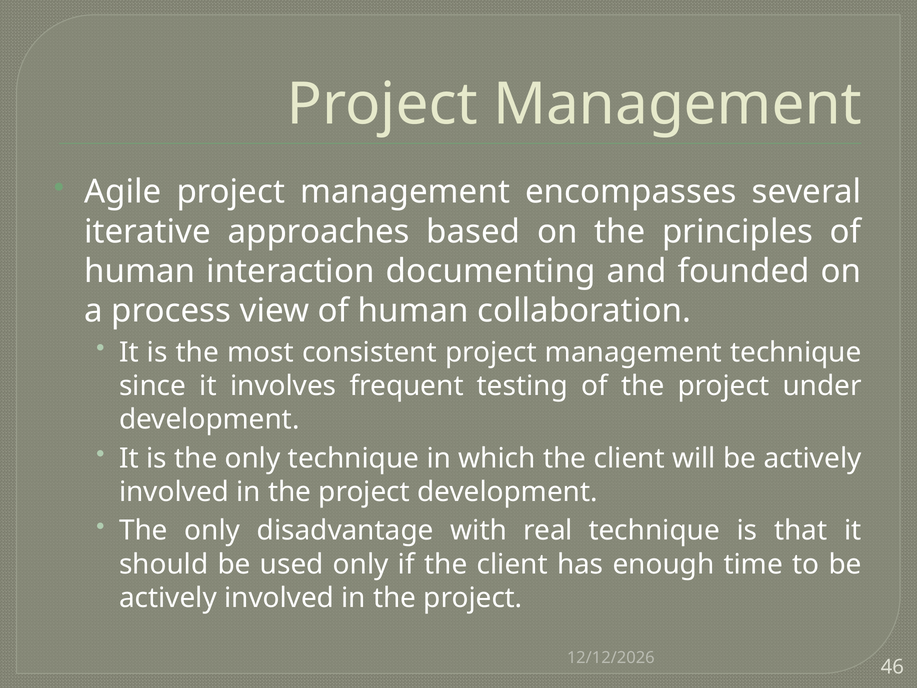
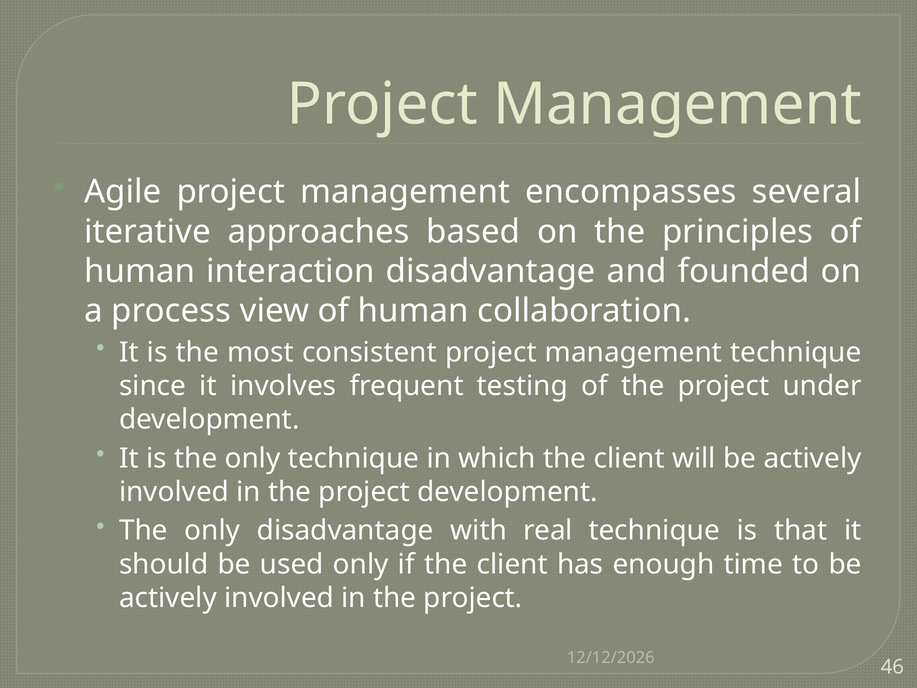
interaction documenting: documenting -> disadvantage
